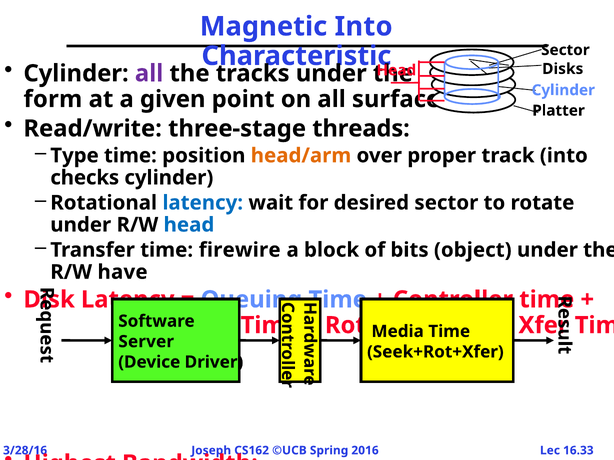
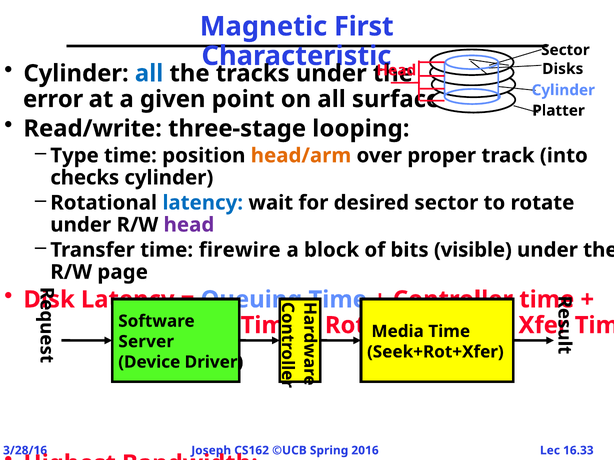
Magnetic Into: Into -> First
all at (149, 74) colour: purple -> blue
form: form -> error
threads: threads -> looping
head at (189, 225) colour: blue -> purple
object: object -> visible
have: have -> page
